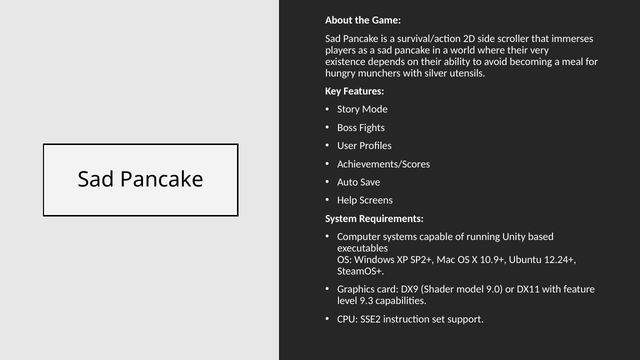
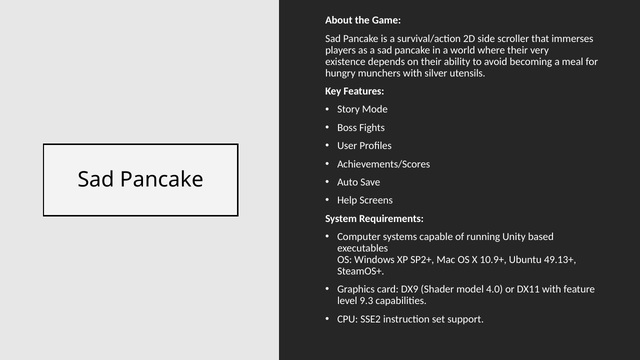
12.24+: 12.24+ -> 49.13+
9.0: 9.0 -> 4.0
